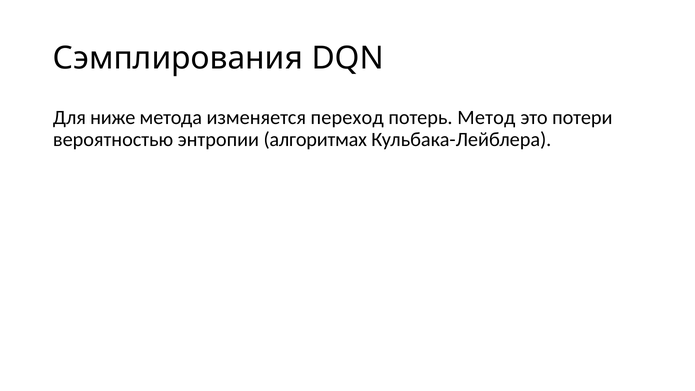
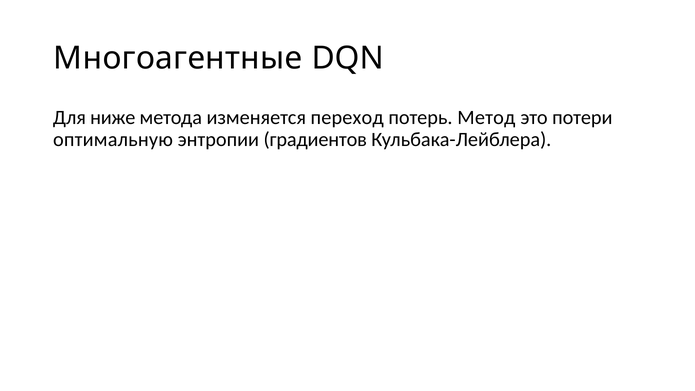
Сэмплирования: Сэмплирования -> Многоагентные
вероятностью: вероятностью -> оптимальную
алгоритмах: алгоритмах -> градиентов
